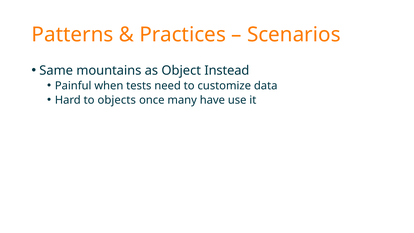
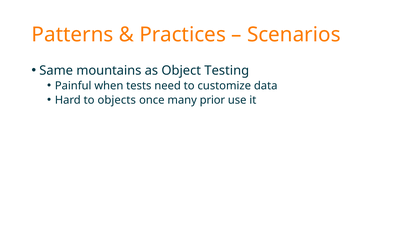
Instead: Instead -> Testing
have: have -> prior
